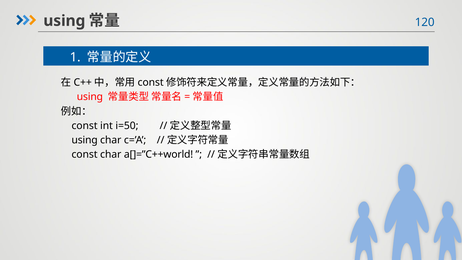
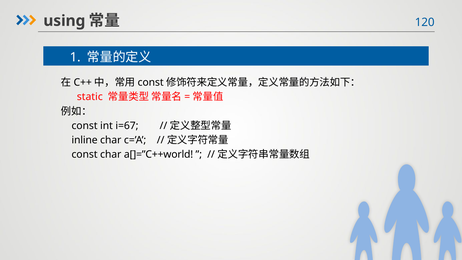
using at (90, 97): using -> static
i=50: i=50 -> i=67
using at (85, 140): using -> inline
